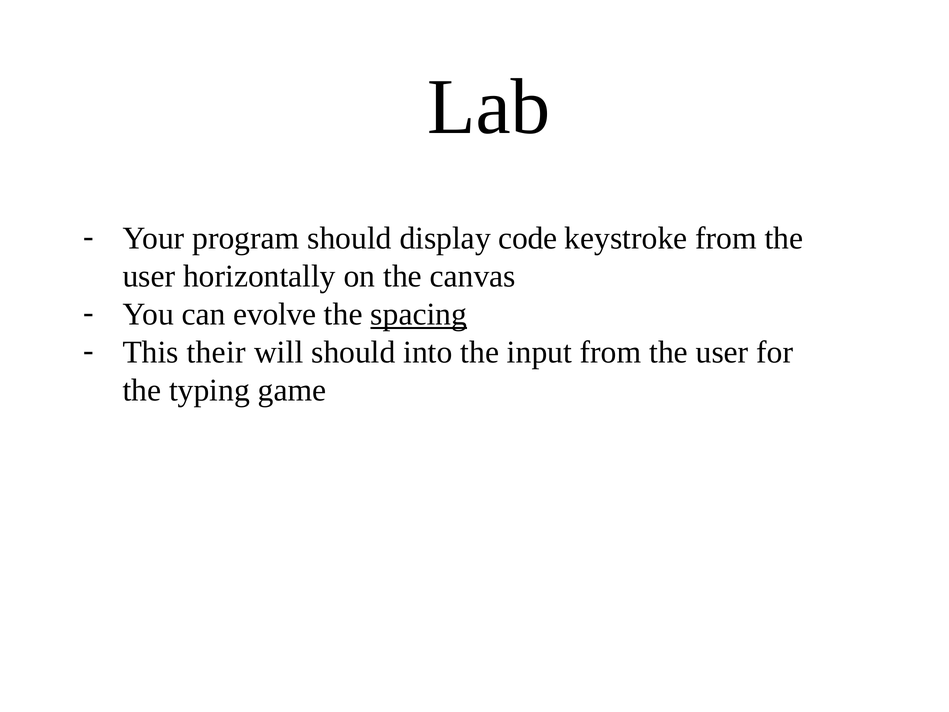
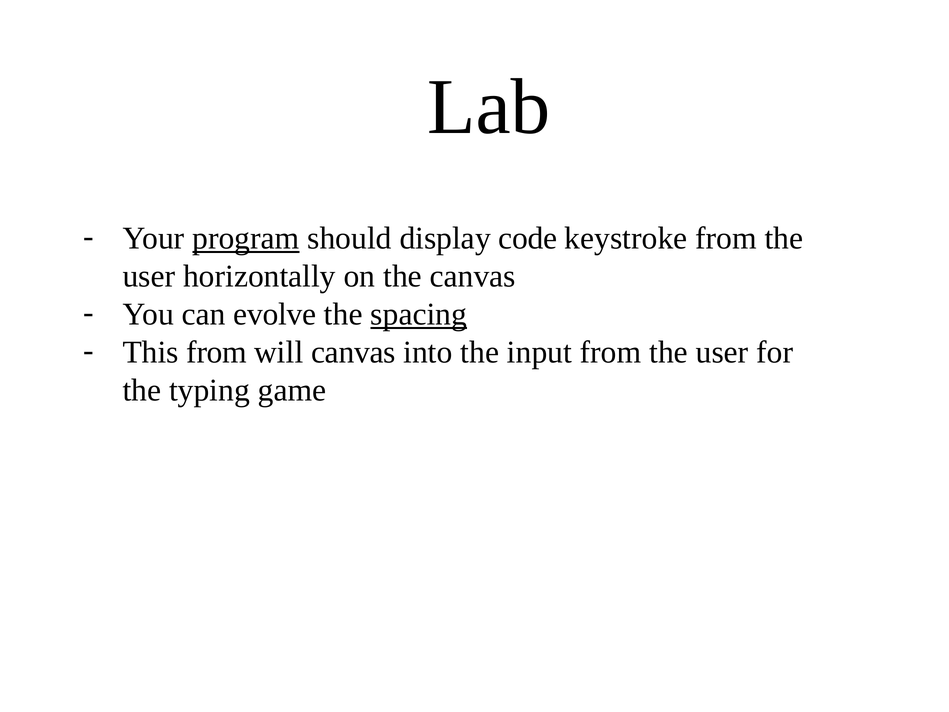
program underline: none -> present
This their: their -> from
will should: should -> canvas
